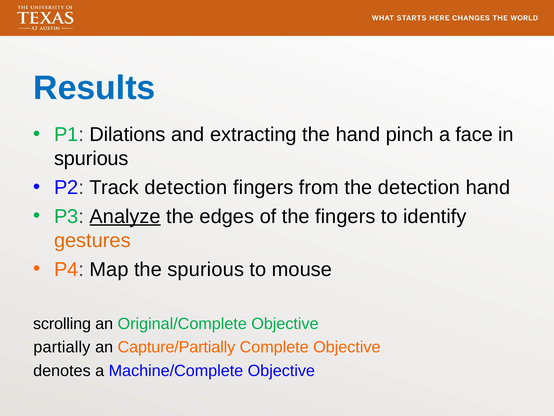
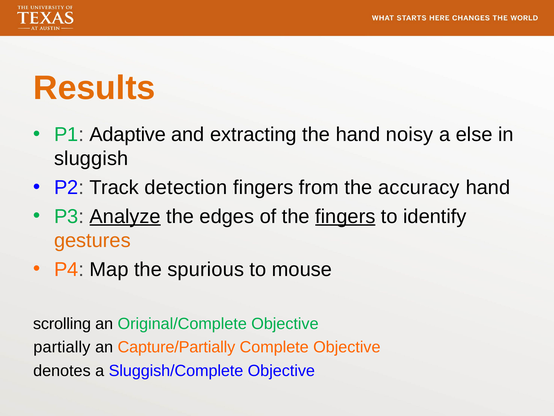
Results colour: blue -> orange
Dilations: Dilations -> Adaptive
pinch: pinch -> noisy
face: face -> else
spurious at (91, 158): spurious -> sluggish
the detection: detection -> accuracy
fingers at (345, 216) underline: none -> present
Machine/Complete: Machine/Complete -> Sluggish/Complete
